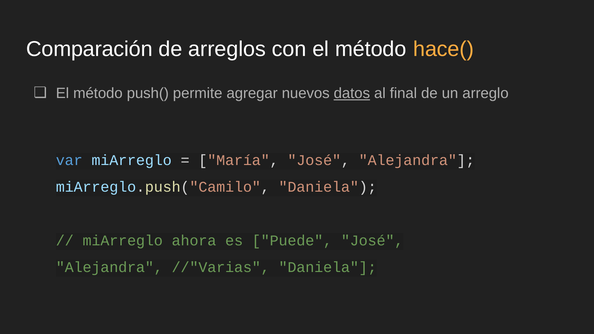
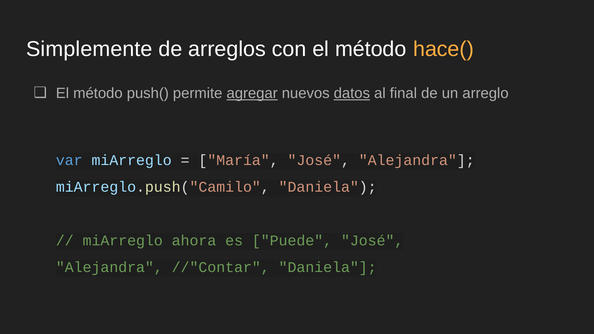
Comparación: Comparación -> Simplemente
agregar underline: none -> present
//"Varias: //"Varias -> //"Contar
